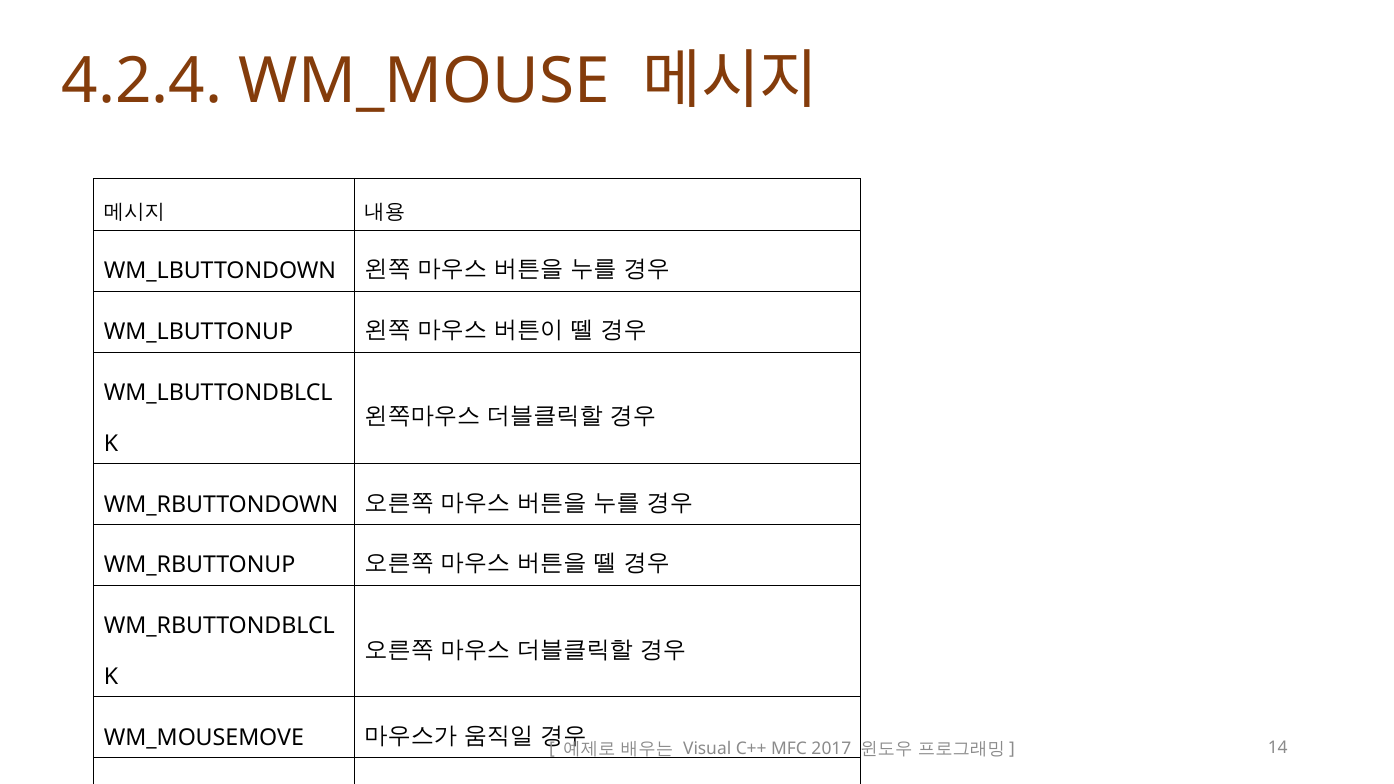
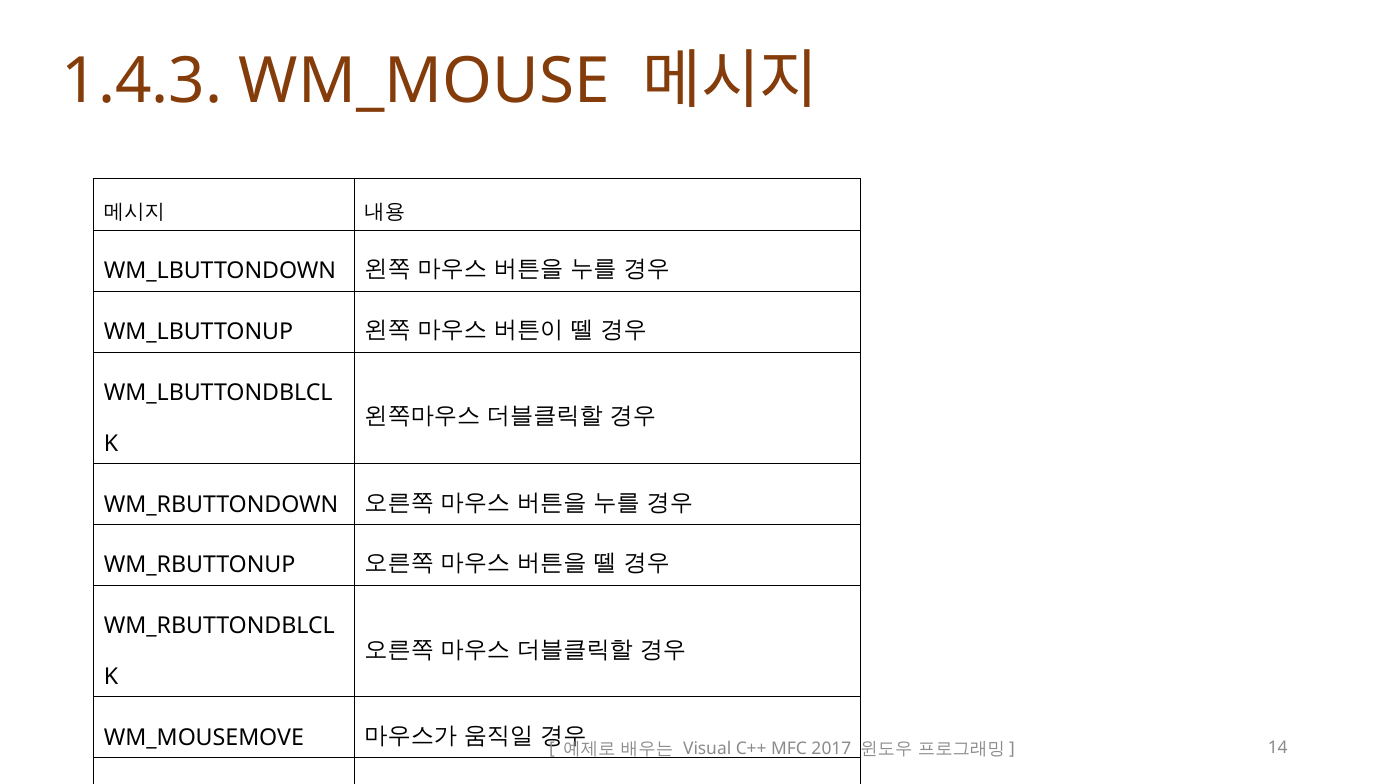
4.2.4: 4.2.4 -> 1.4.3
